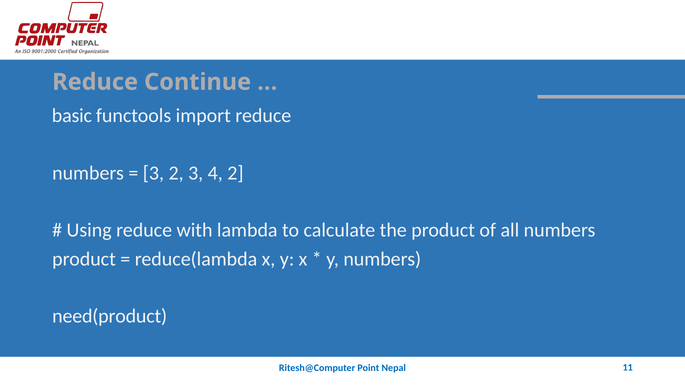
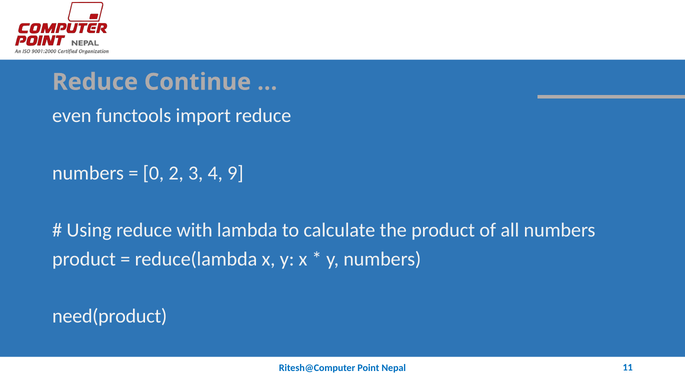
basic: basic -> even
3 at (153, 173): 3 -> 0
4 2: 2 -> 9
